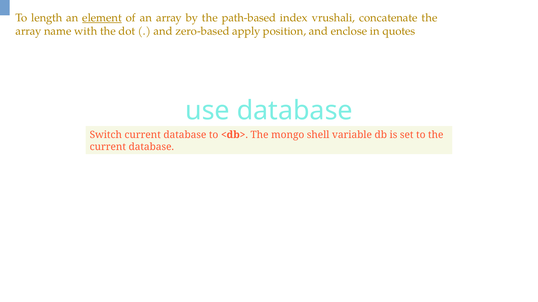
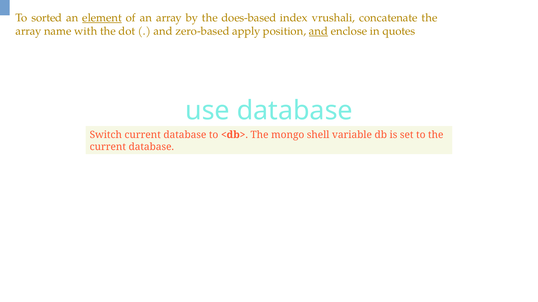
length: length -> sorted
path-based: path-based -> does-based
and at (318, 31) underline: none -> present
